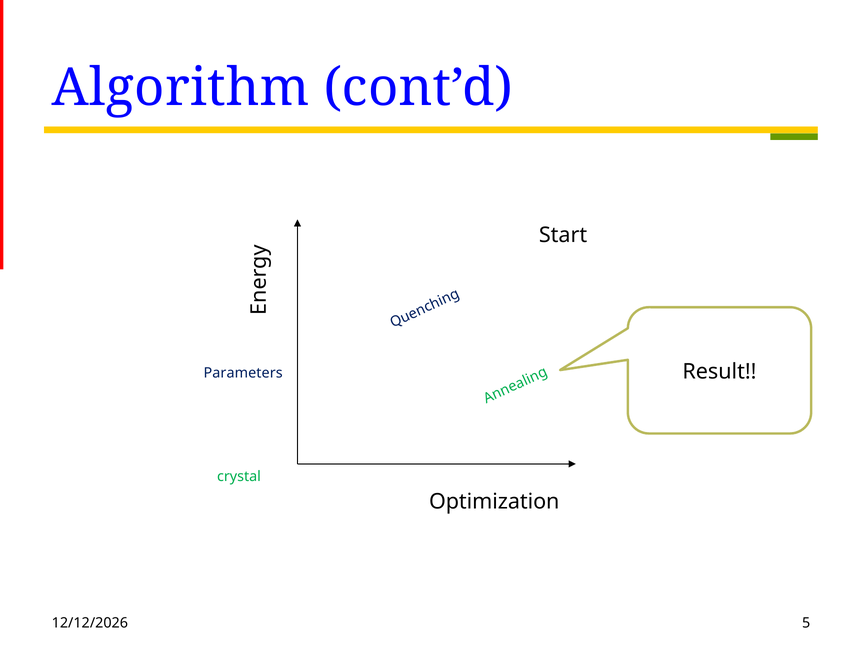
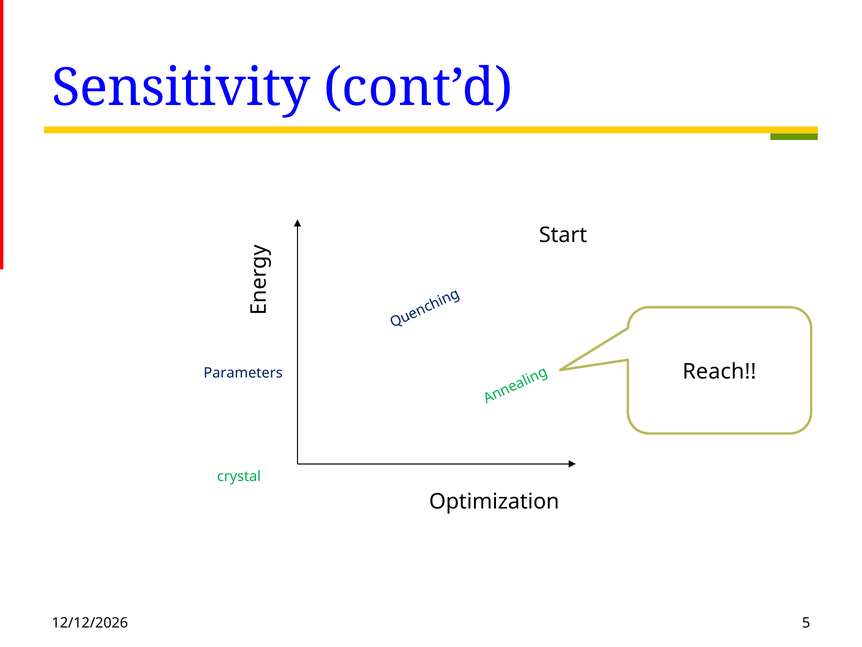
Algorithm: Algorithm -> Sensitivity
Result: Result -> Reach
